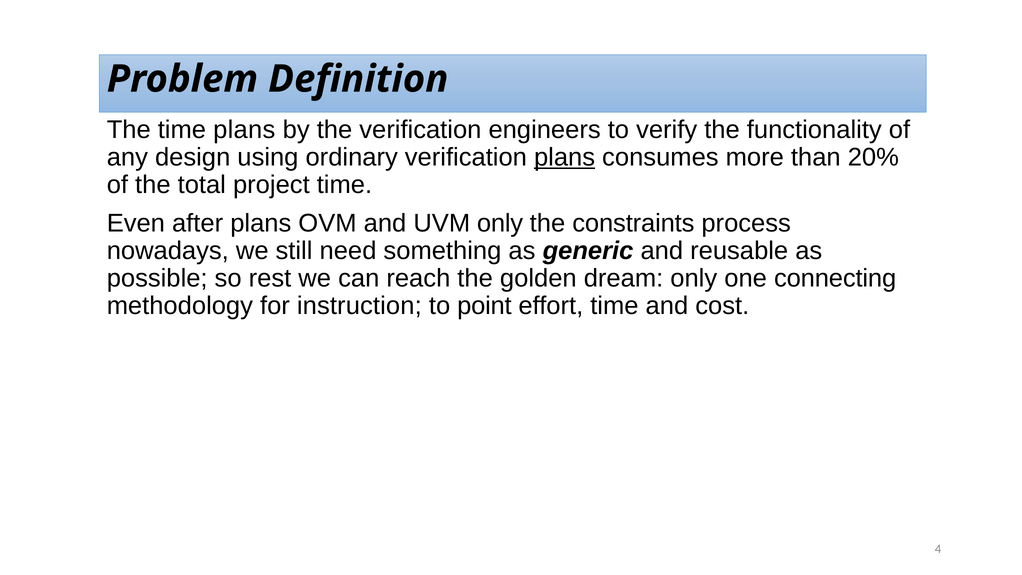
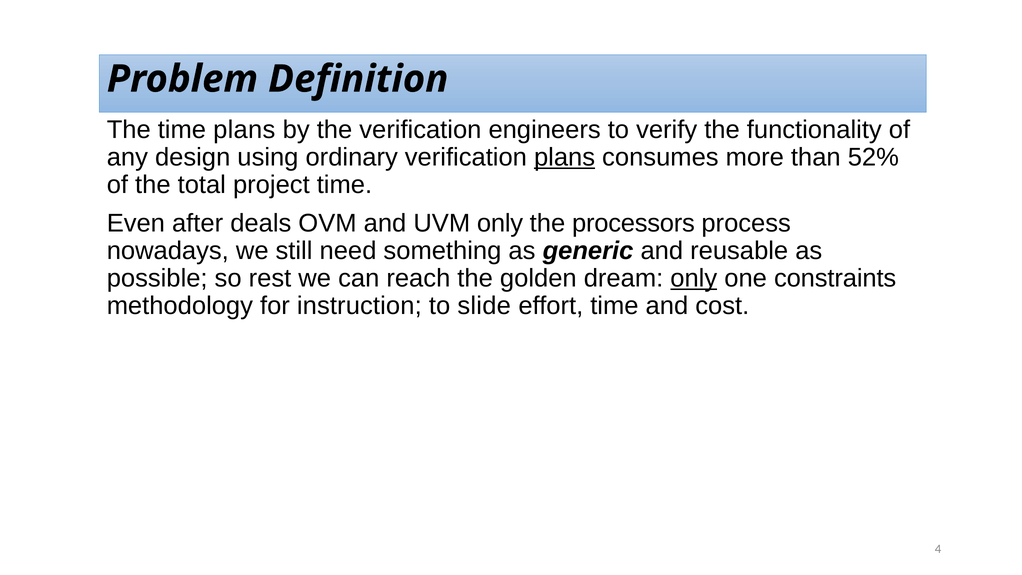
20%: 20% -> 52%
after plans: plans -> deals
constraints: constraints -> processors
only at (694, 278) underline: none -> present
connecting: connecting -> constraints
point: point -> slide
